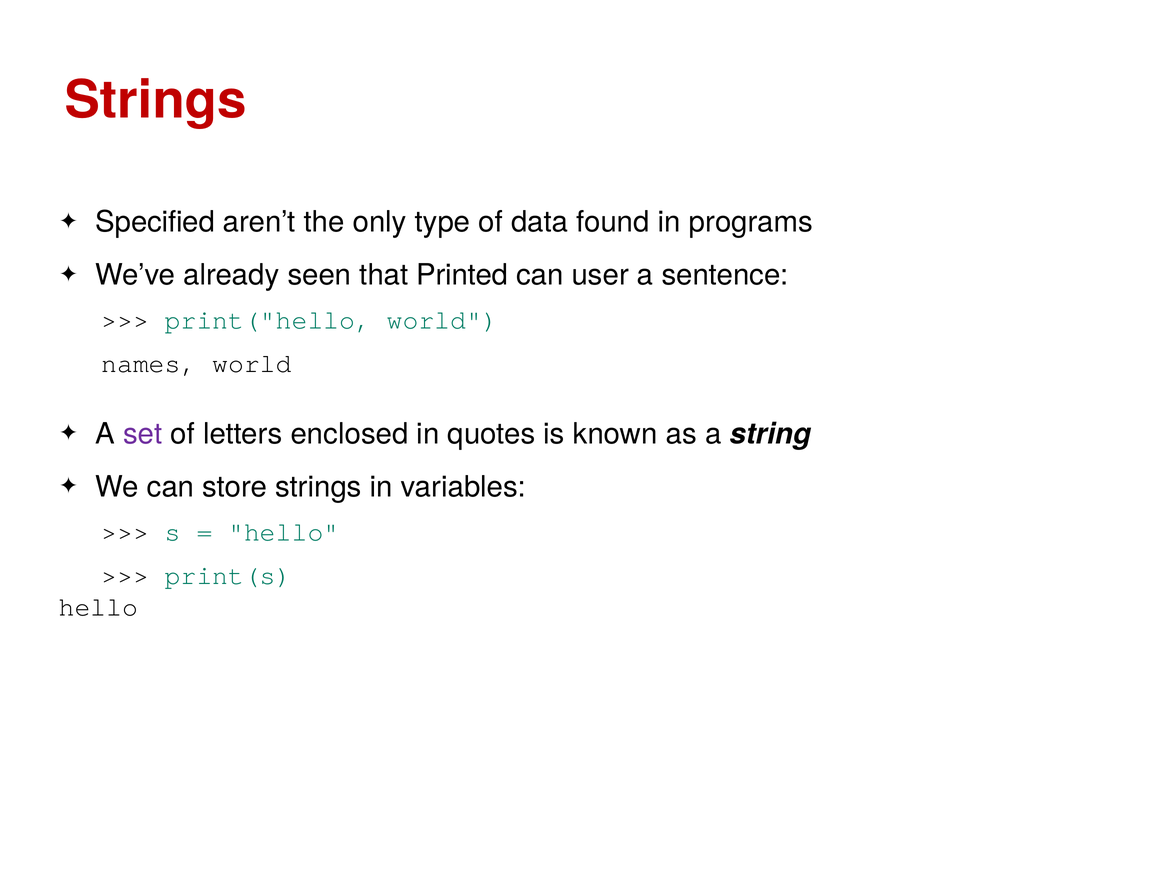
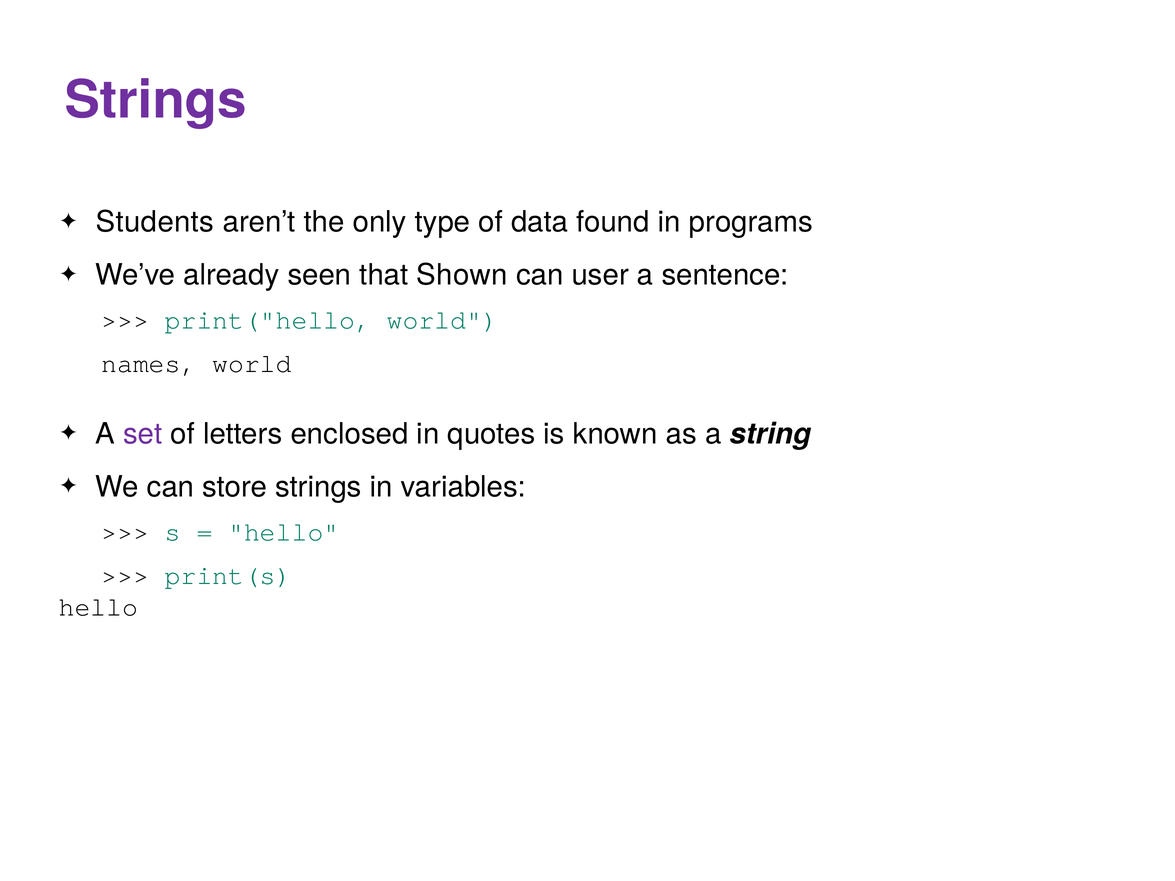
Strings at (156, 101) colour: red -> purple
Specified: Specified -> Students
Printed: Printed -> Shown
